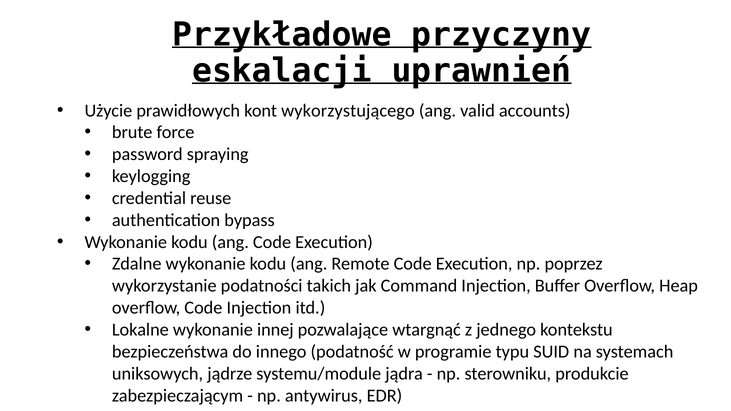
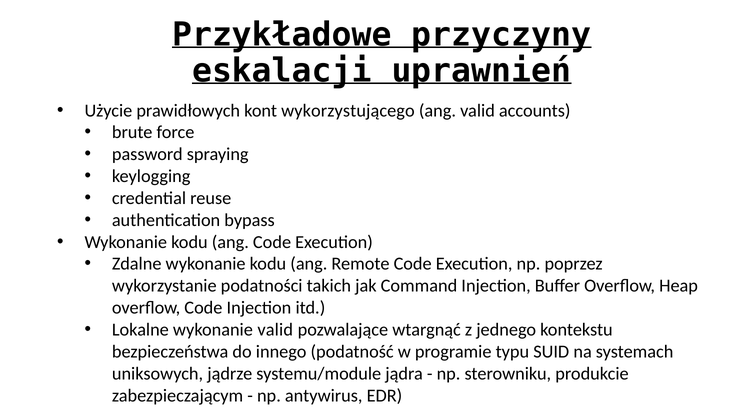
wykonanie innej: innej -> valid
